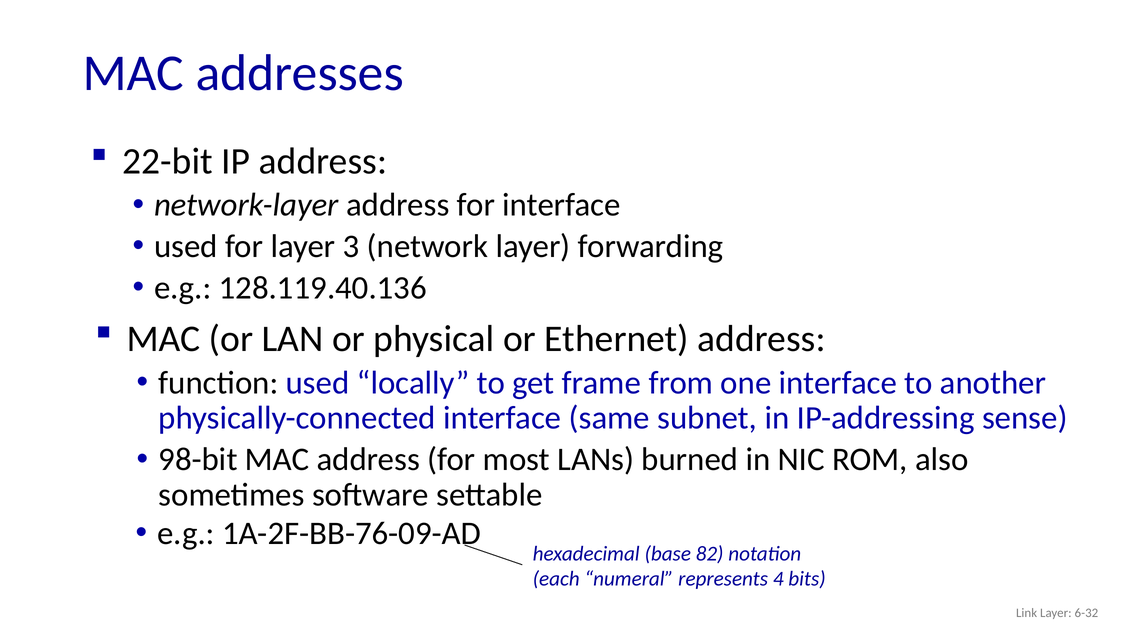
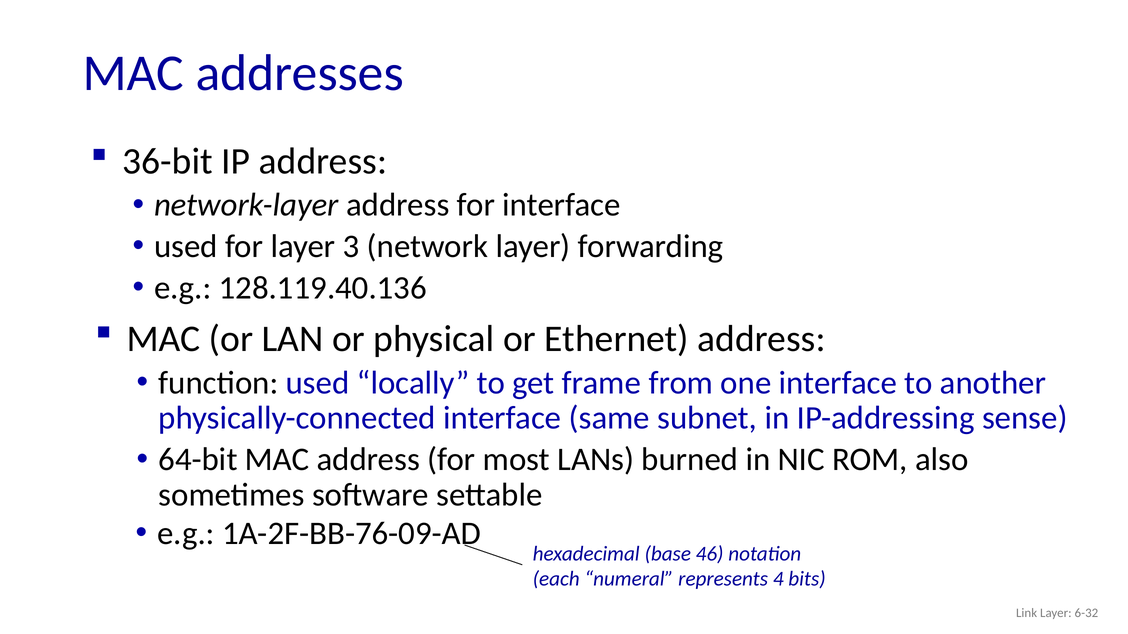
22-bit: 22-bit -> 36-bit
98-bit: 98-bit -> 64-bit
82: 82 -> 46
